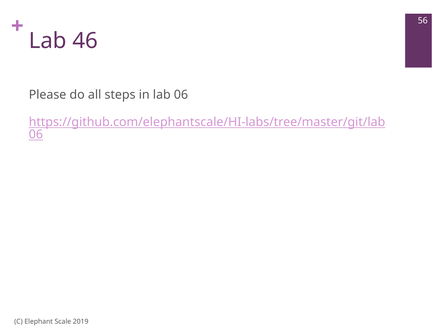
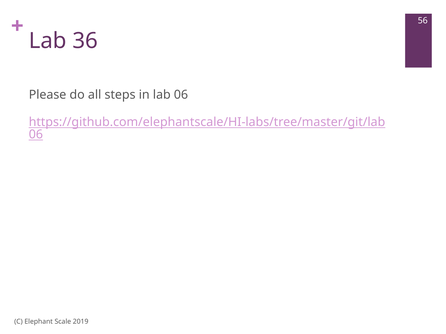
46: 46 -> 36
